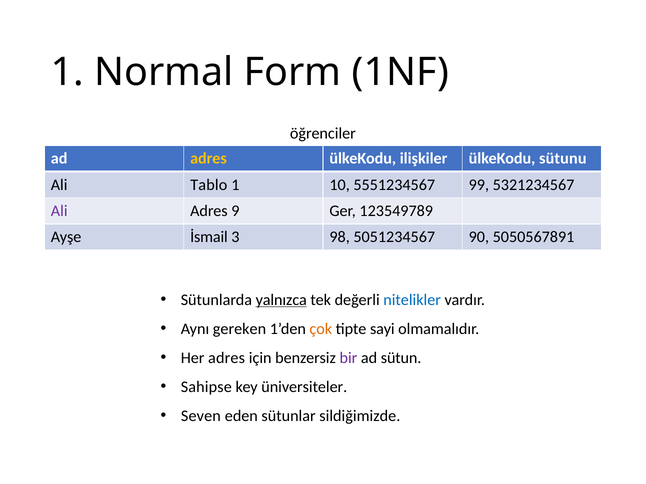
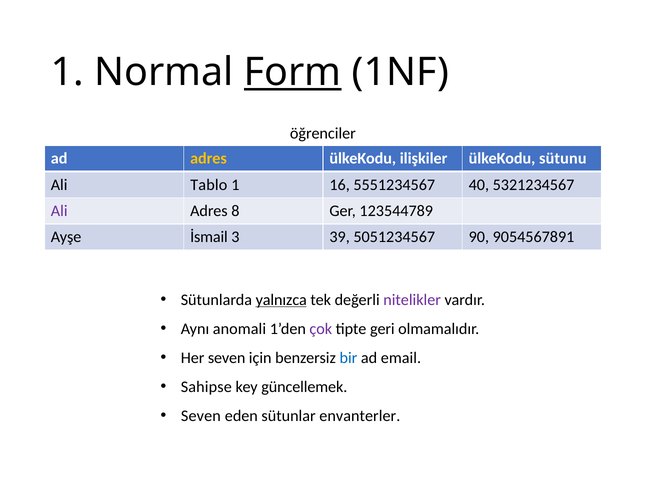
Form underline: none -> present
10: 10 -> 16
99: 99 -> 40
9: 9 -> 8
123549789: 123549789 -> 123544789
98: 98 -> 39
5050567891: 5050567891 -> 9054567891
nitelikler colour: blue -> purple
gereken: gereken -> anomali
çok colour: orange -> purple
sayi: sayi -> geri
Her adres: adres -> seven
bir colour: purple -> blue
sütun: sütun -> email
üniversiteler: üniversiteler -> güncellemek
sildiğimizde: sildiğimizde -> envanterler
